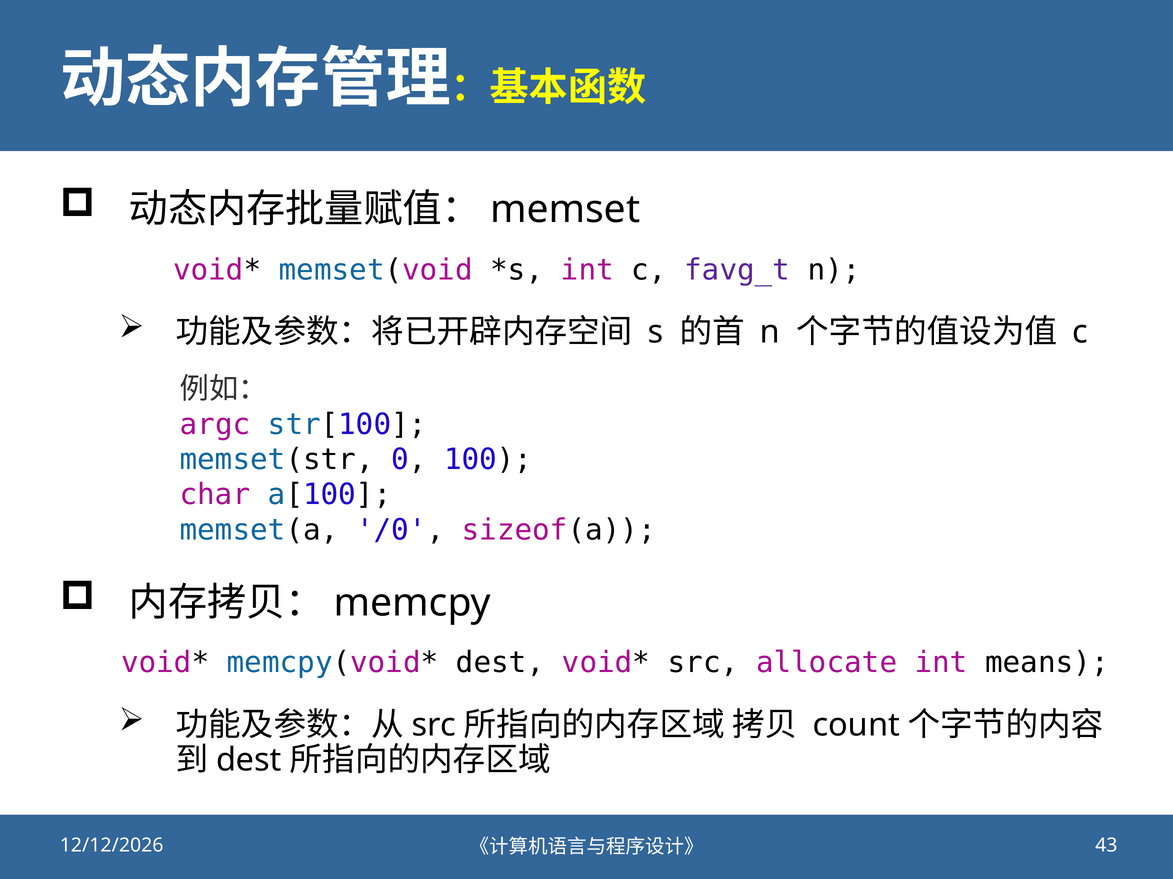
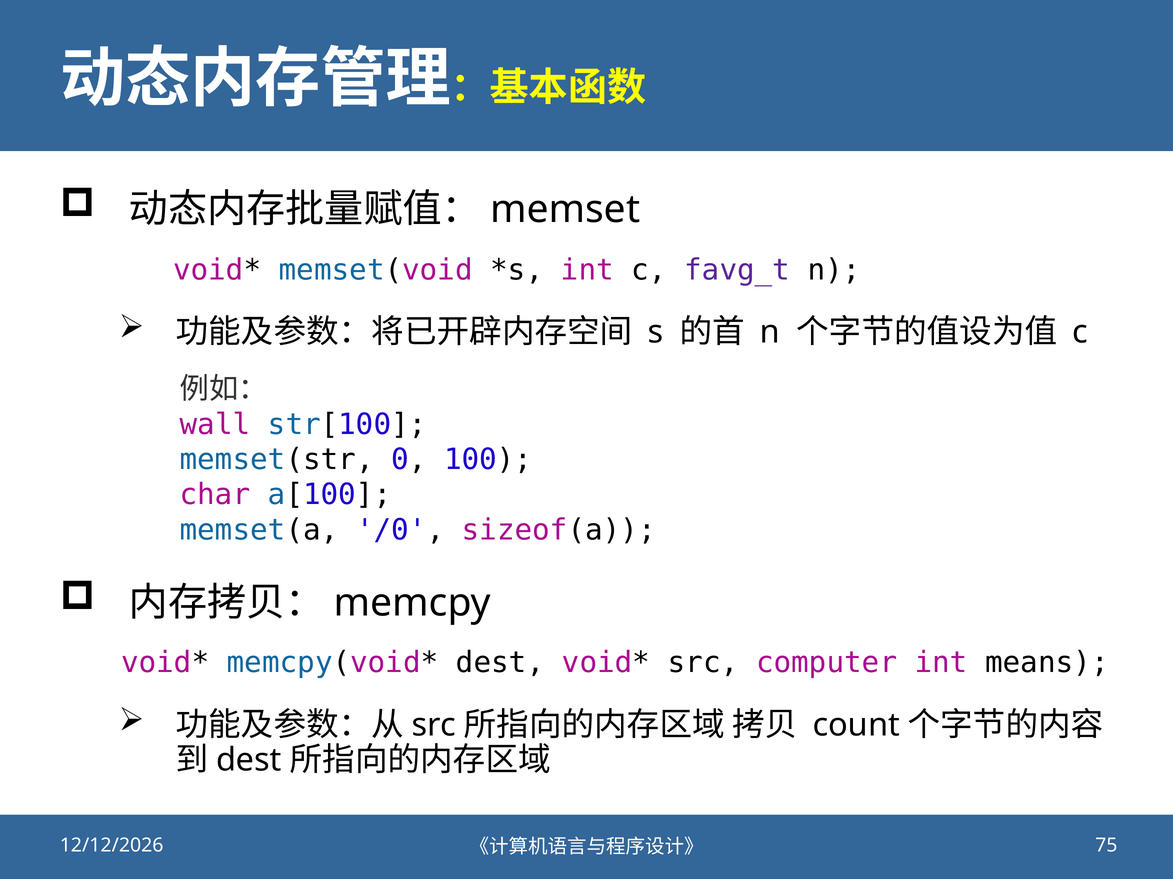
argc: argc -> wall
allocate: allocate -> computer
43: 43 -> 75
